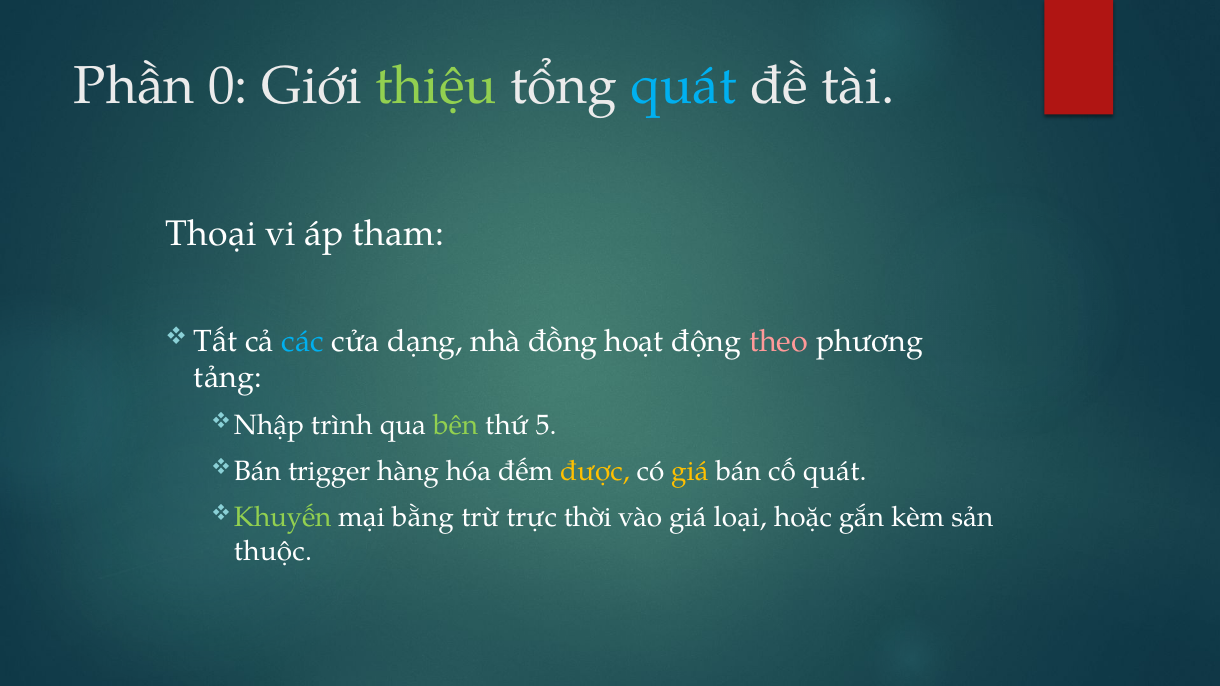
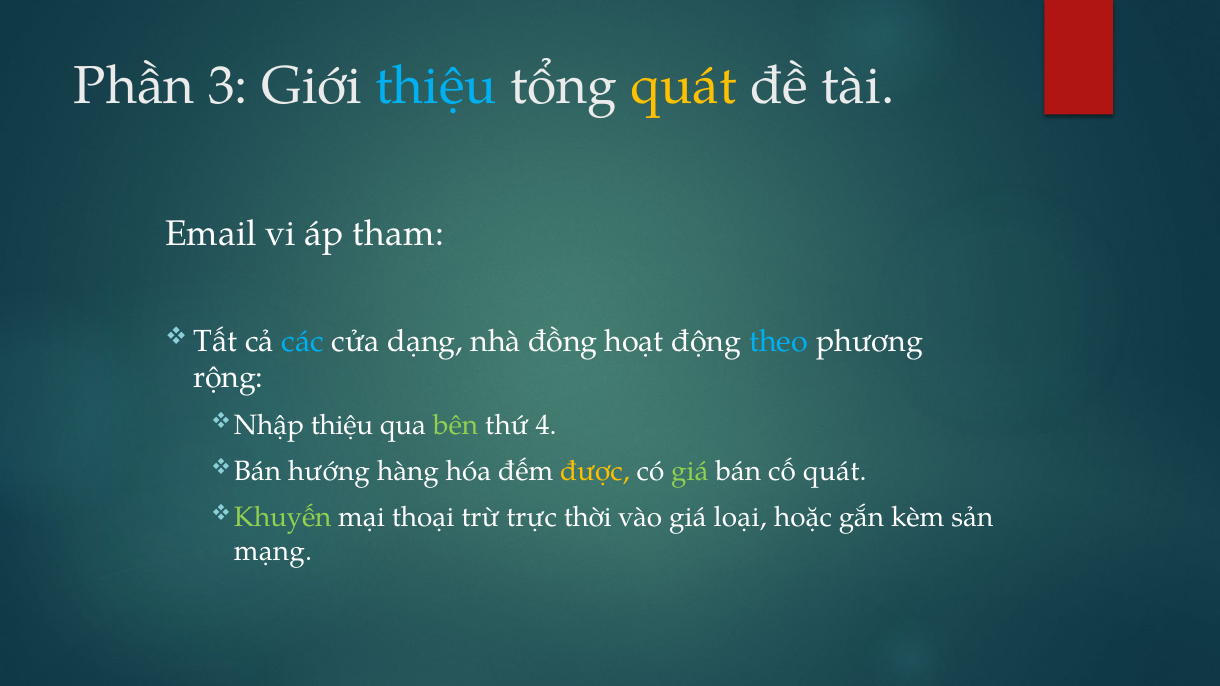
0: 0 -> 3
thiệu at (436, 86) colour: light green -> light blue
quát at (684, 86) colour: light blue -> yellow
Thoại: Thoại -> Email
theo colour: pink -> light blue
tảng: tảng -> rộng
Nhập trình: trình -> thiệu
5: 5 -> 4
trigger: trigger -> hướng
giá at (690, 472) colour: yellow -> light green
bằng: bằng -> thoại
thuộc: thuộc -> mạng
